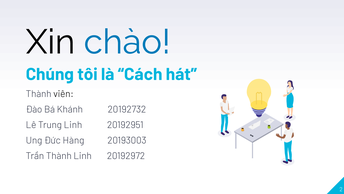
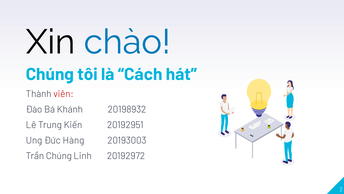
viên colour: black -> red
20192732: 20192732 -> 20198932
Trung Linh: Linh -> Kiến
Trần Thành: Thành -> Chúng
